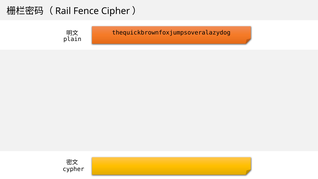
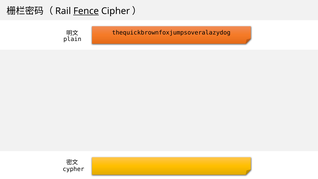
Fence underline: none -> present
